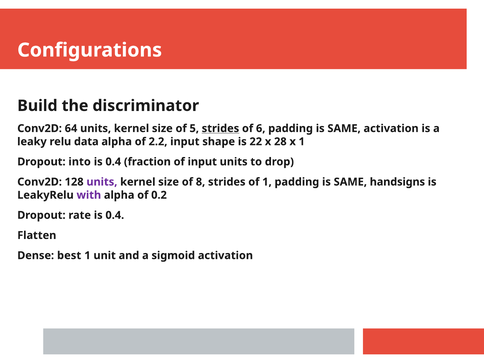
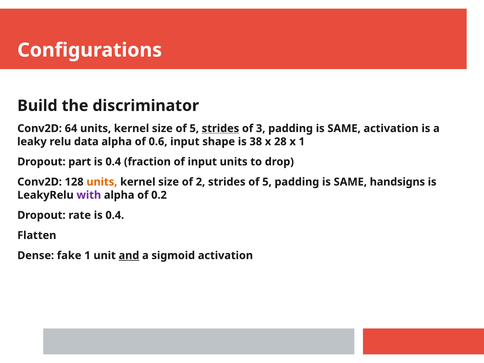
6: 6 -> 3
2.2: 2.2 -> 0.6
22: 22 -> 38
into: into -> part
units at (102, 182) colour: purple -> orange
8: 8 -> 2
strides of 1: 1 -> 5
best: best -> fake
and underline: none -> present
